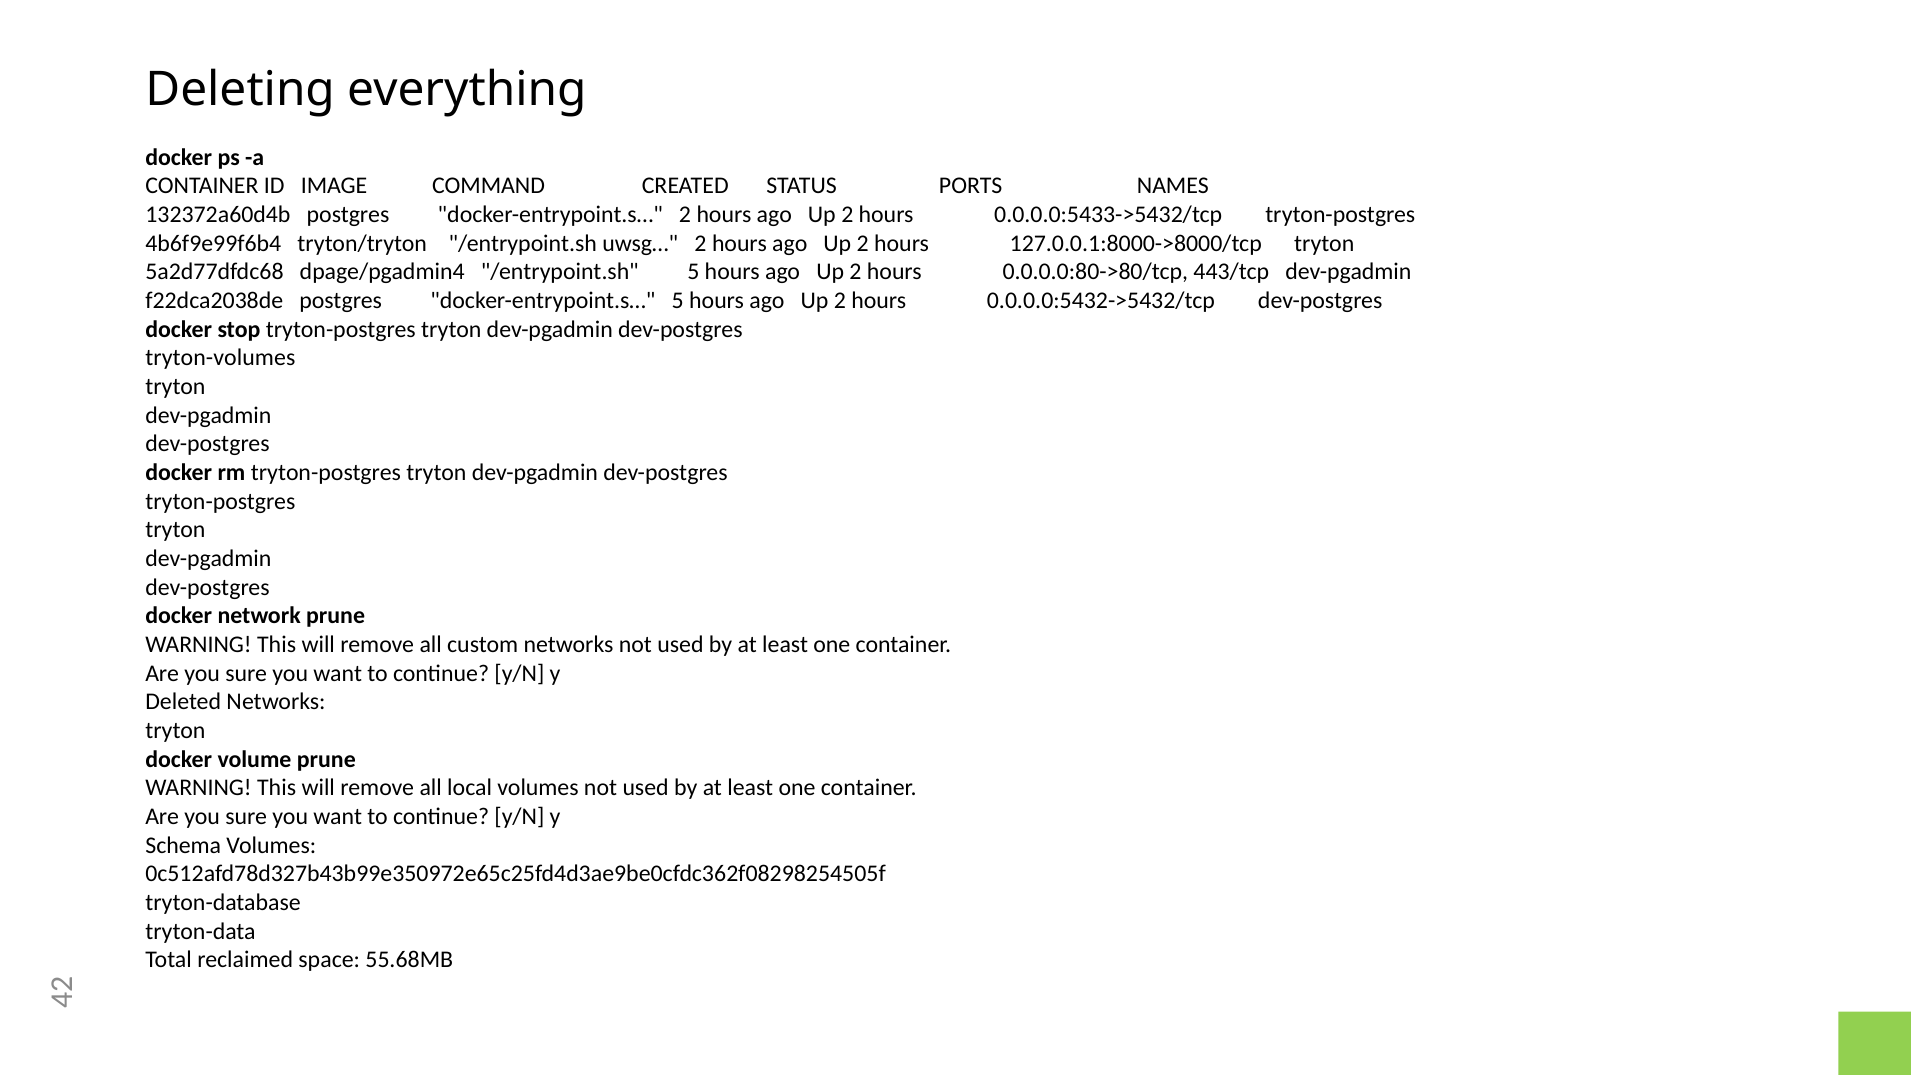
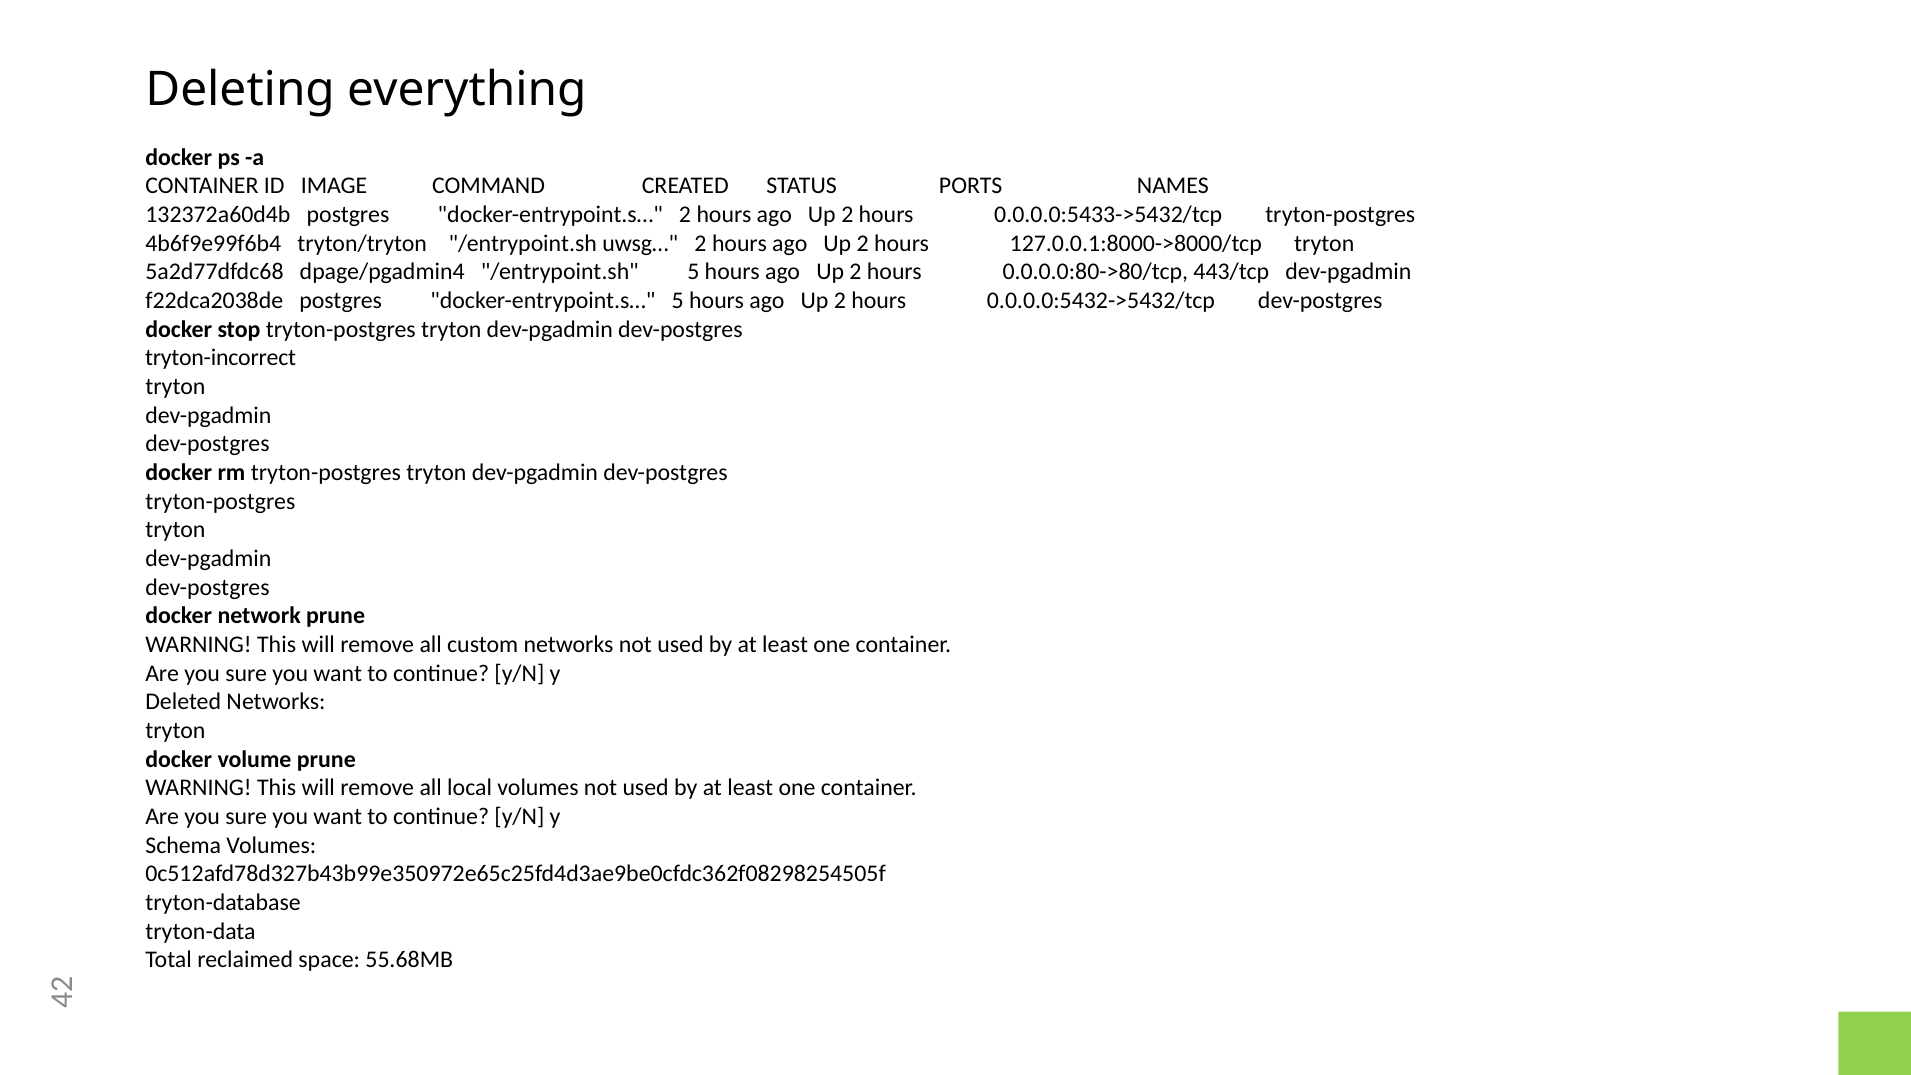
tryton-volumes: tryton-volumes -> tryton-incorrect
